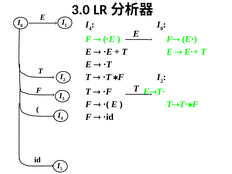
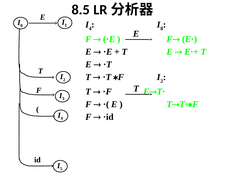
3.0: 3.0 -> 8.5
